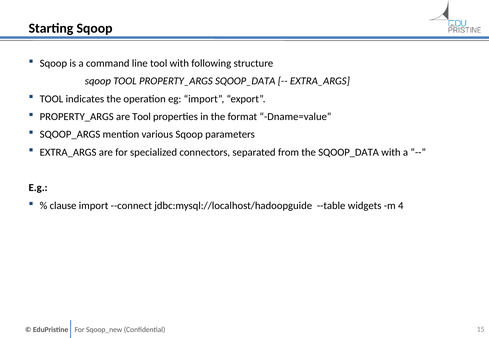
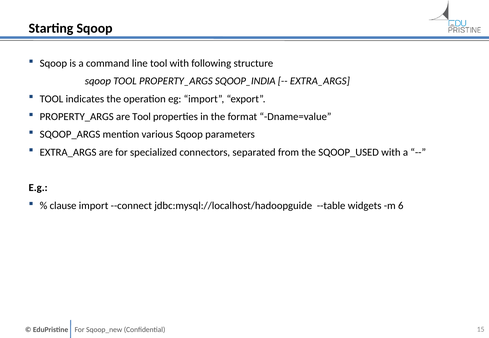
PROPERTY_ARGS SQOOP_DATA: SQOOP_DATA -> SQOOP_INDIA
the SQOOP_DATA: SQOOP_DATA -> SQOOP_USED
4: 4 -> 6
